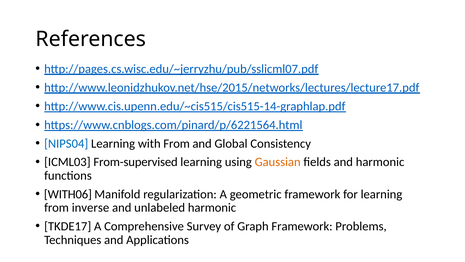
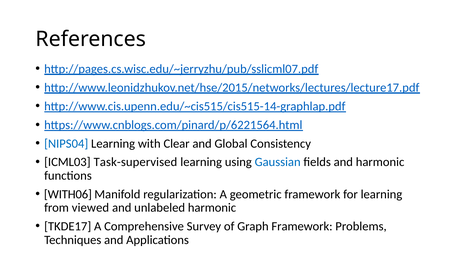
with From: From -> Clear
From-supervised: From-supervised -> Task-supervised
Gaussian colour: orange -> blue
inverse: inverse -> viewed
